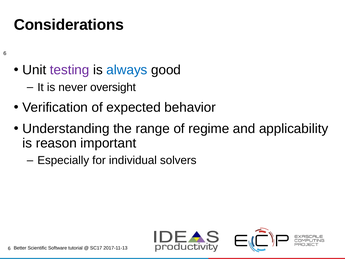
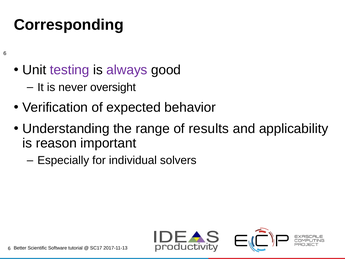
Considerations: Considerations -> Corresponding
always colour: blue -> purple
regime: regime -> results
